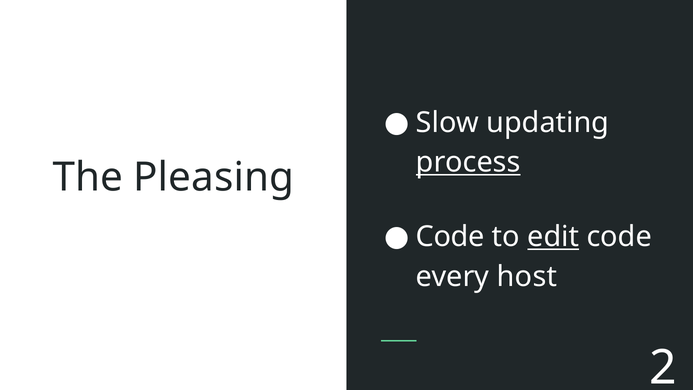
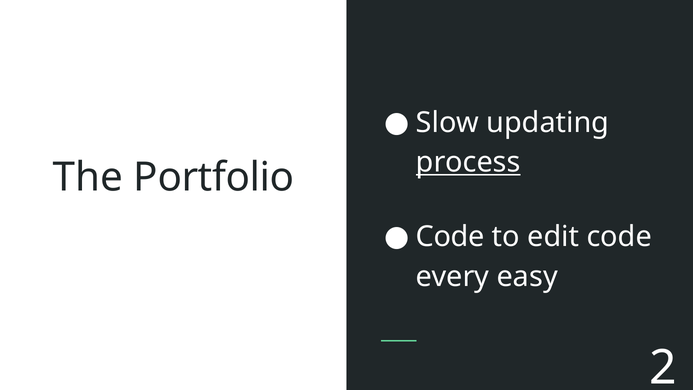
Pleasing: Pleasing -> Portfolio
edit underline: present -> none
host: host -> easy
